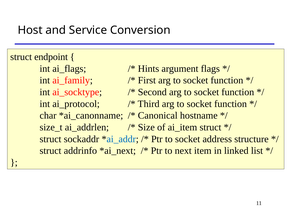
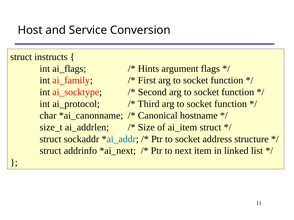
endpoint: endpoint -> instructs
